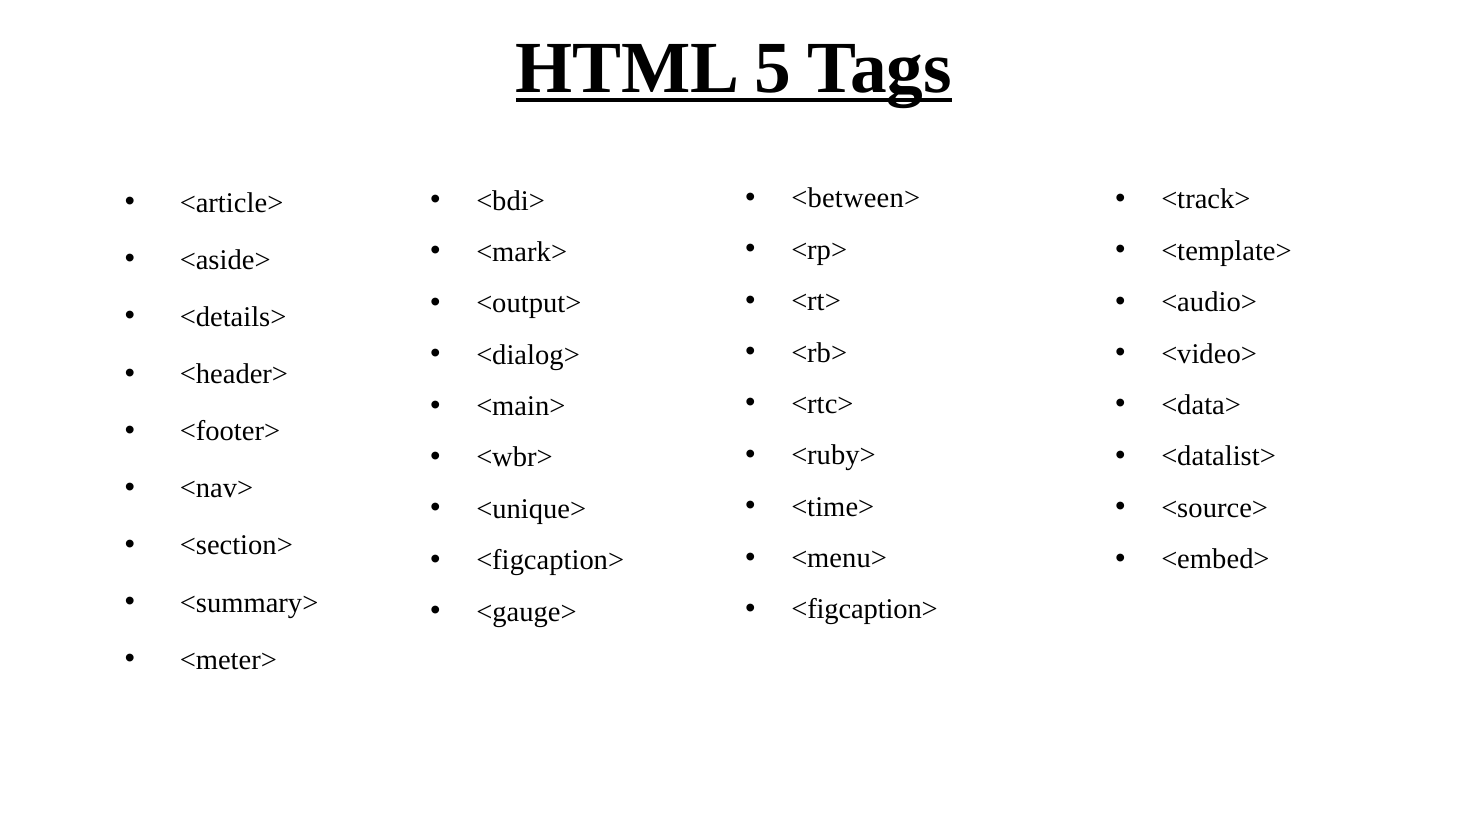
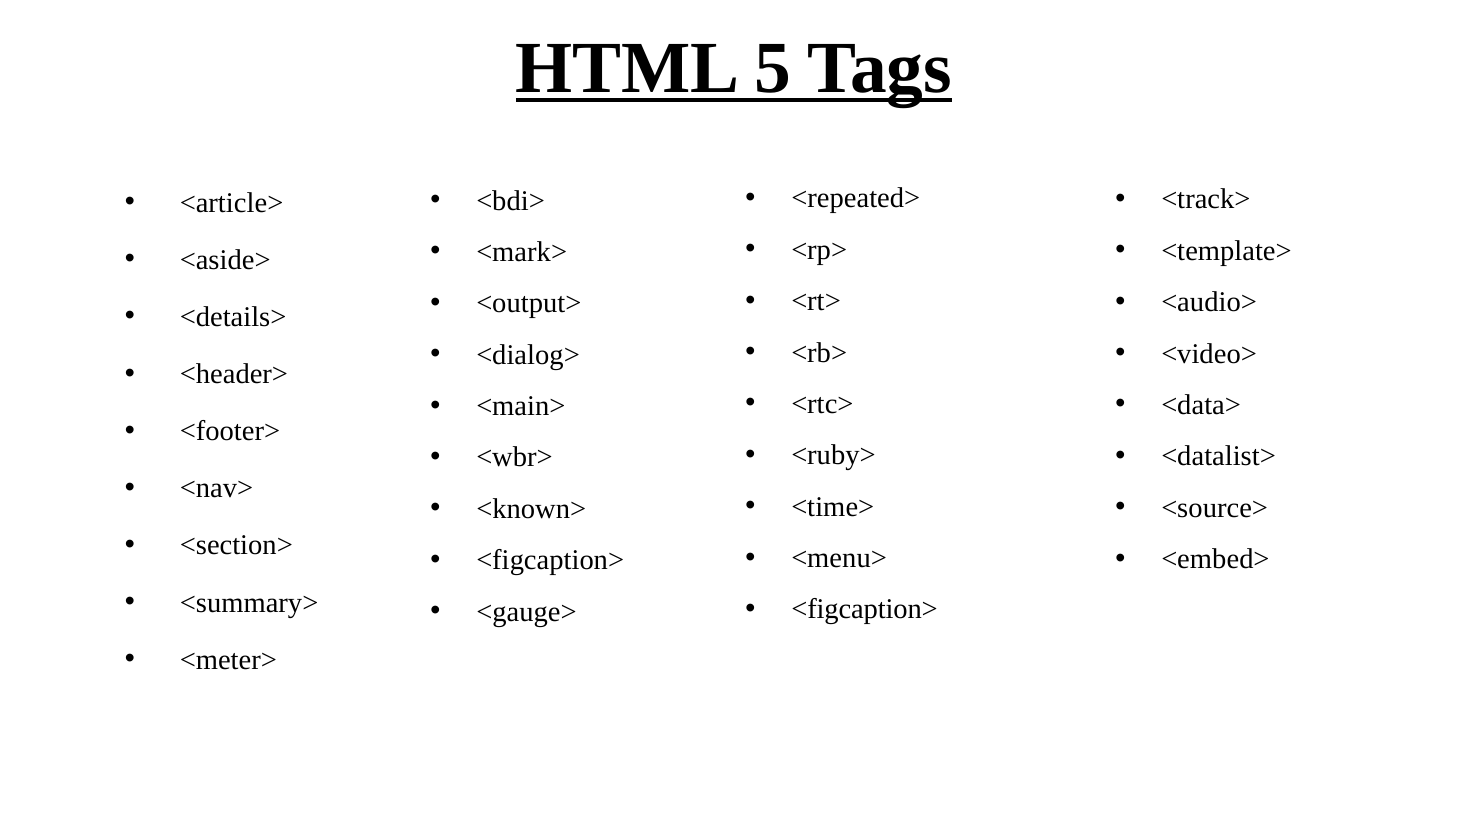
<between>: <between> -> <repeated>
<unique>: <unique> -> <known>
